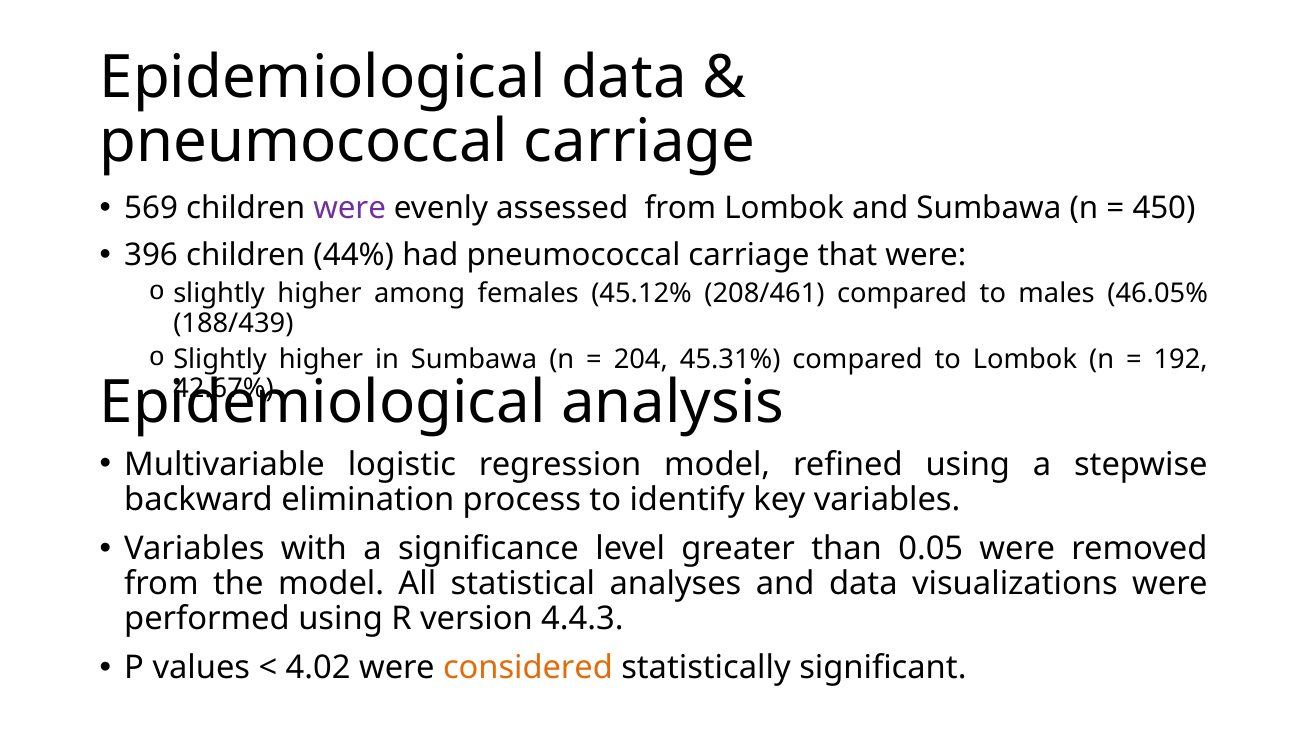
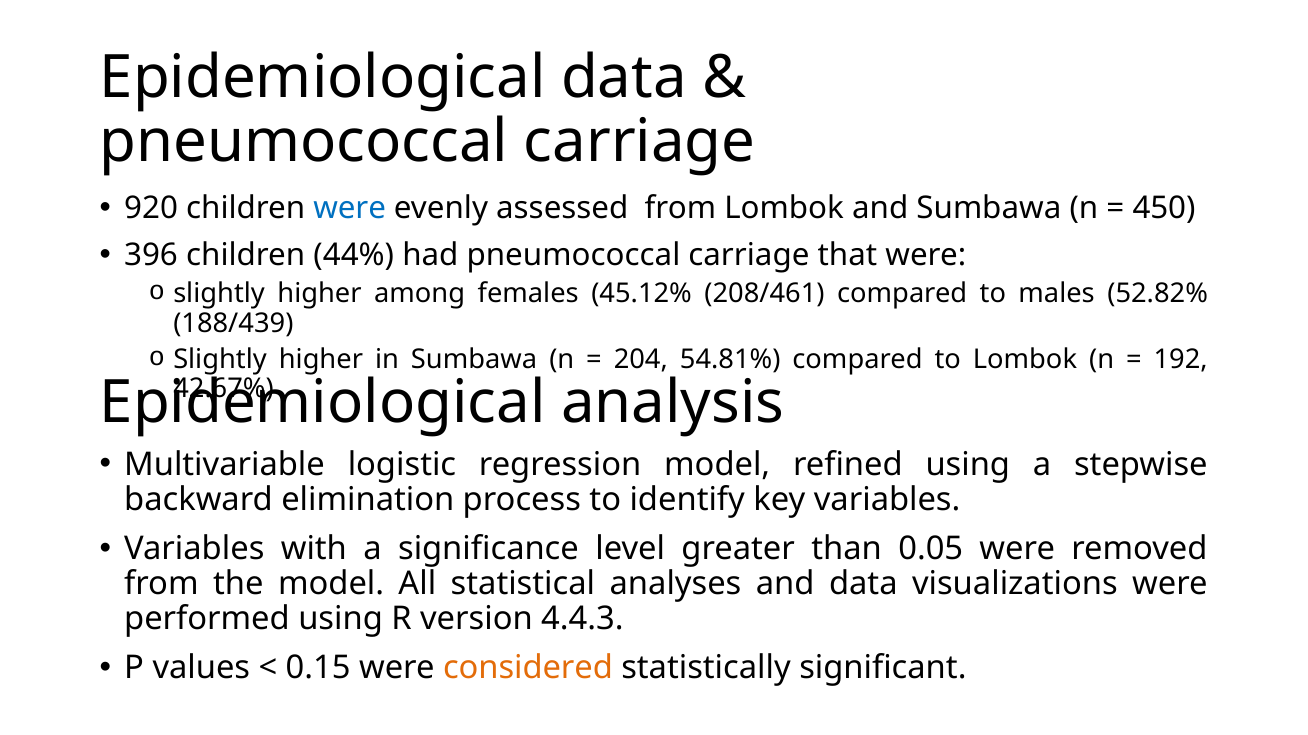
569: 569 -> 920
were at (350, 208) colour: purple -> blue
46.05%: 46.05% -> 52.82%
45.31%: 45.31% -> 54.81%
4.02: 4.02 -> 0.15
